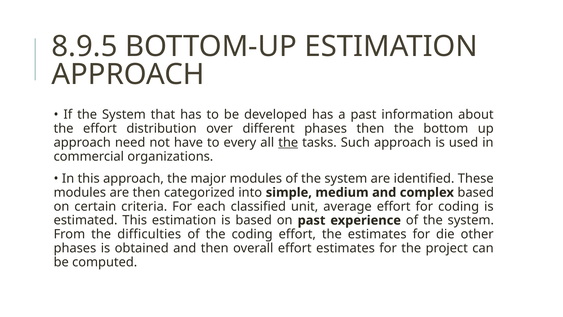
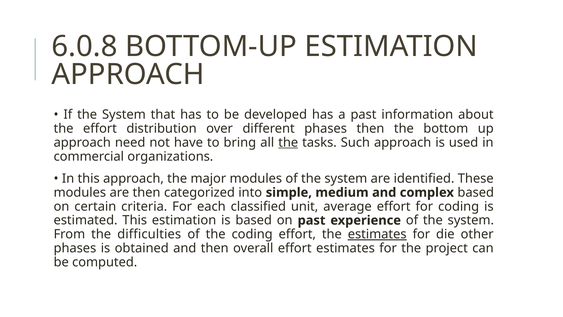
8.9.5: 8.9.5 -> 6.0.8
every: every -> bring
estimates at (377, 234) underline: none -> present
